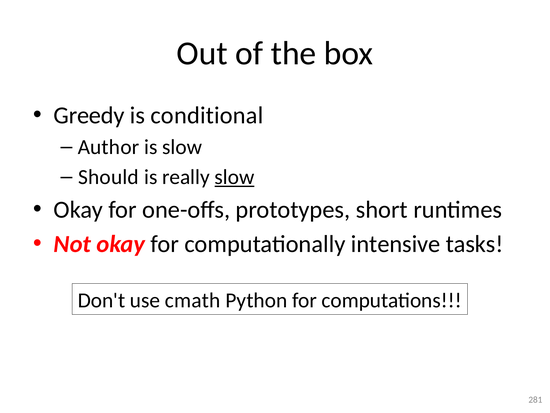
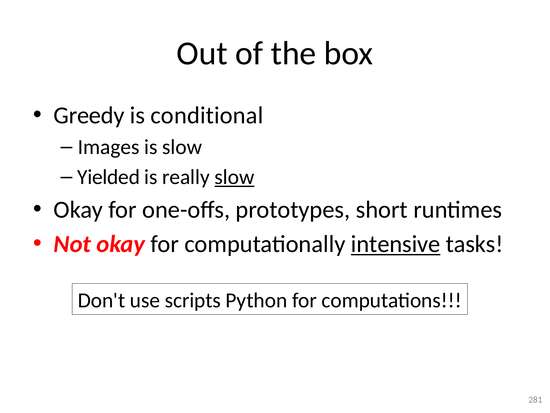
Author: Author -> Images
Should: Should -> Yielded
intensive underline: none -> present
cmath: cmath -> scripts
